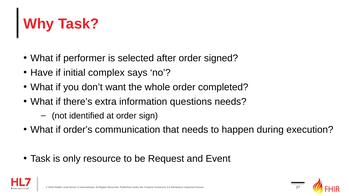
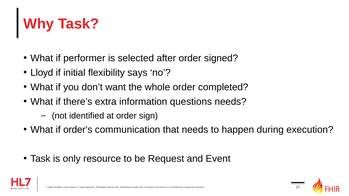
Have: Have -> Lloyd
complex: complex -> flexibility
